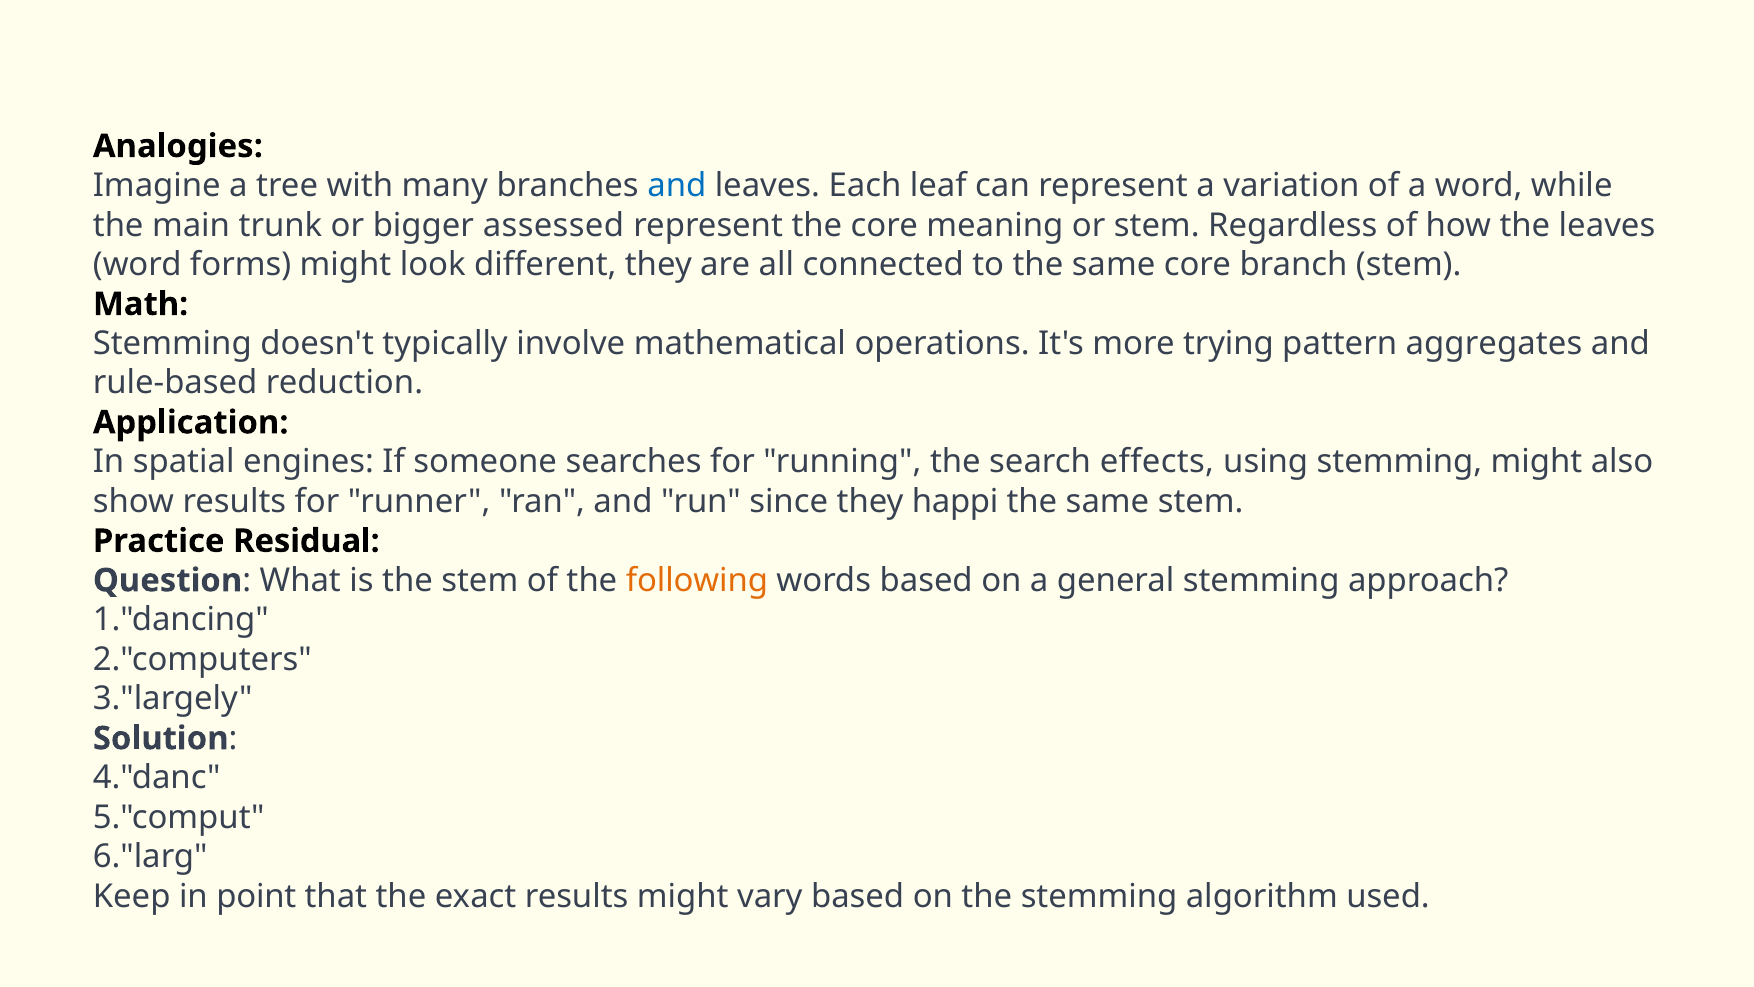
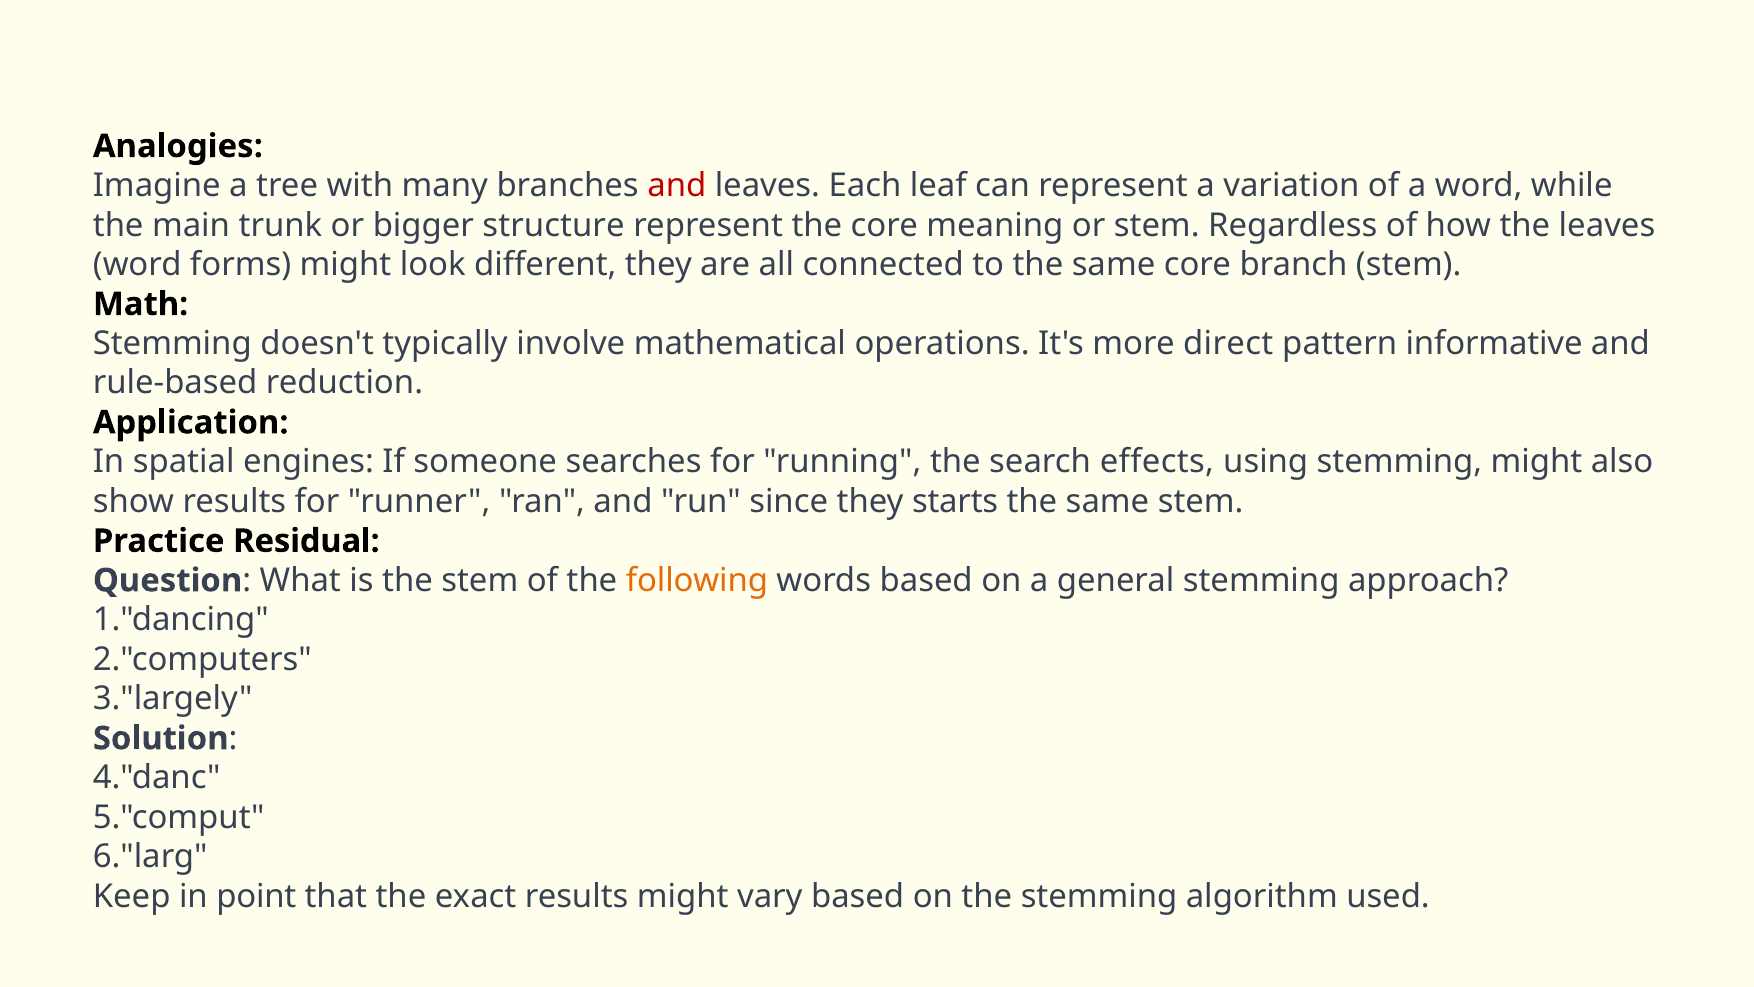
and at (677, 186) colour: blue -> red
assessed: assessed -> structure
trying: trying -> direct
aggregates: aggregates -> informative
happi: happi -> starts
